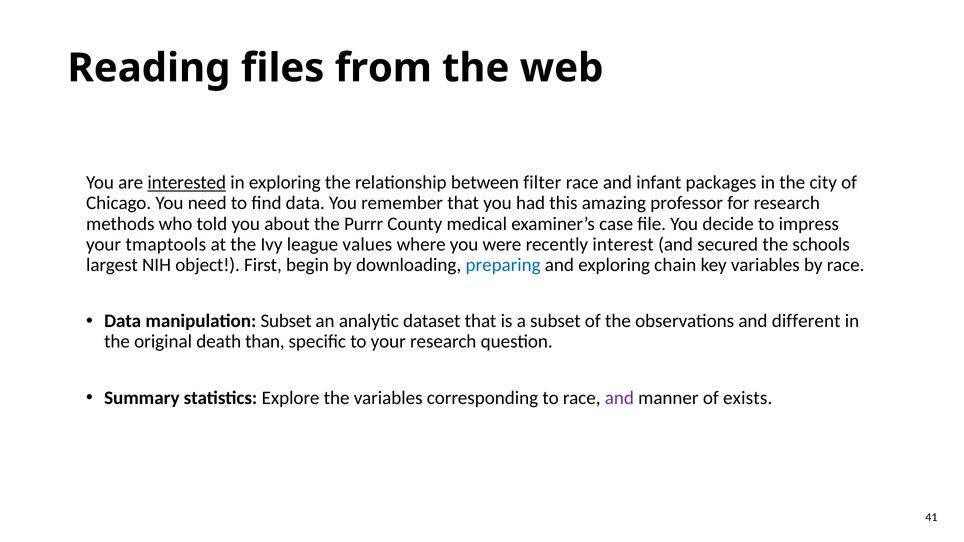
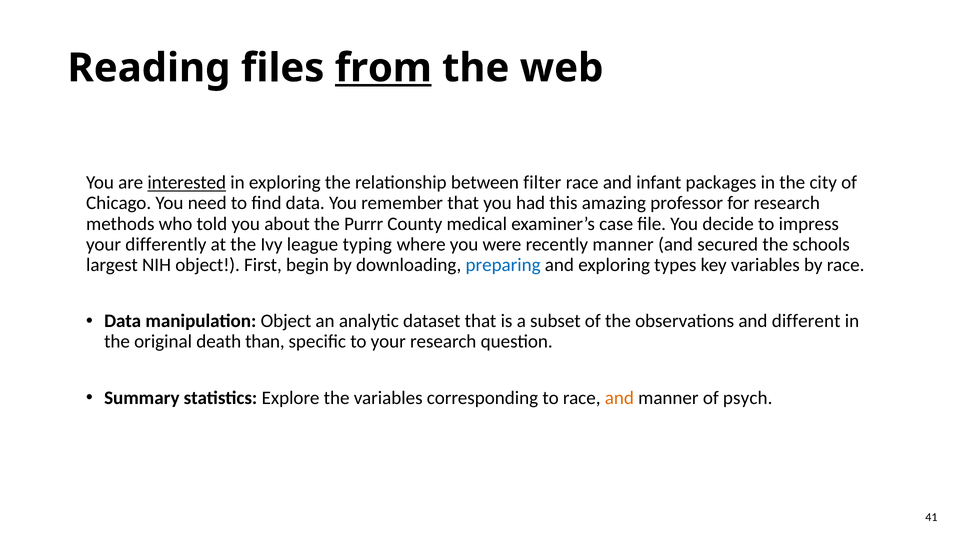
from underline: none -> present
tmaptools: tmaptools -> differently
values: values -> typing
recently interest: interest -> manner
chain: chain -> types
manipulation Subset: Subset -> Object
and at (619, 398) colour: purple -> orange
exists: exists -> psych
